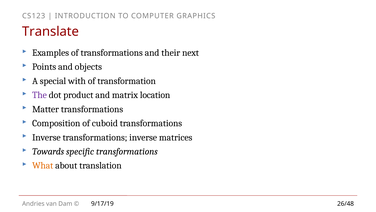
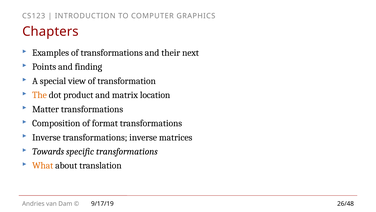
Translate: Translate -> Chapters
objects: objects -> finding
with: with -> view
The colour: purple -> orange
cuboid: cuboid -> format
